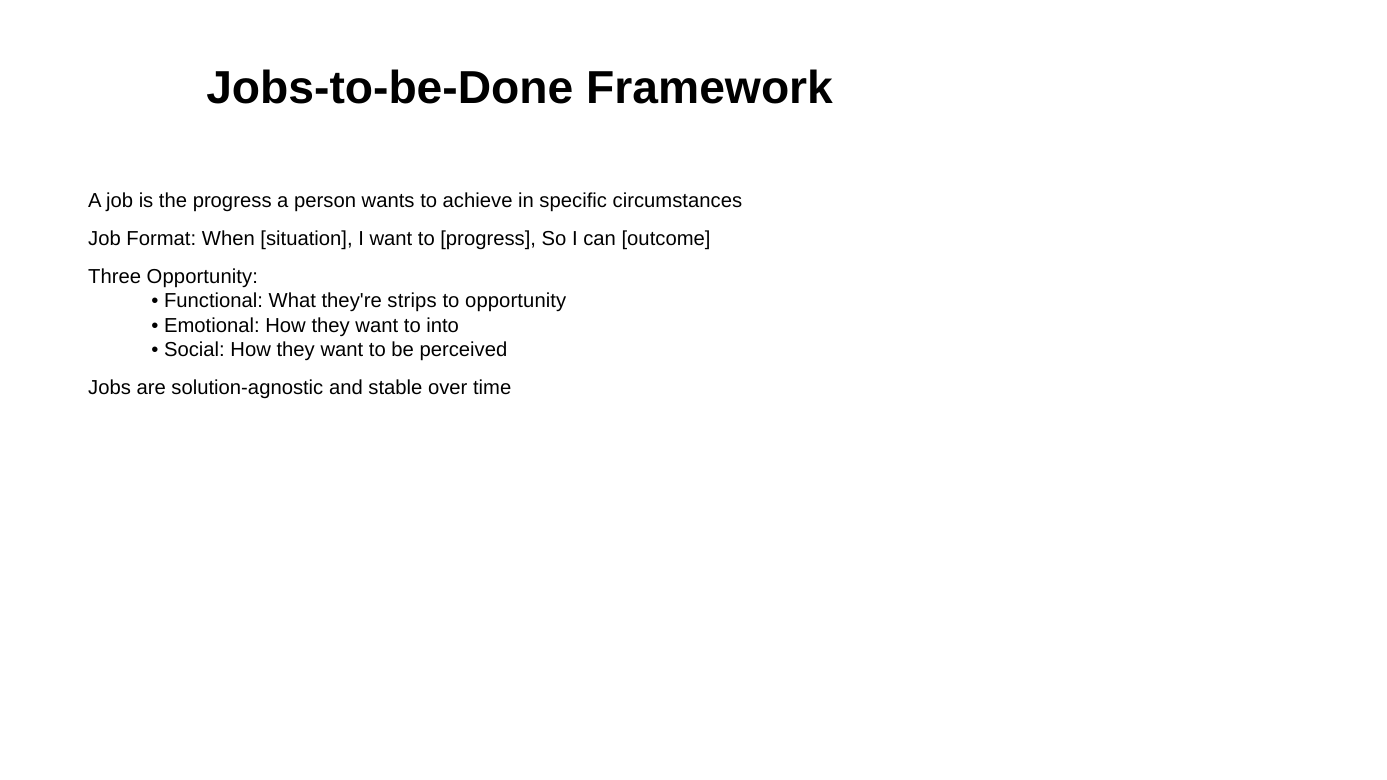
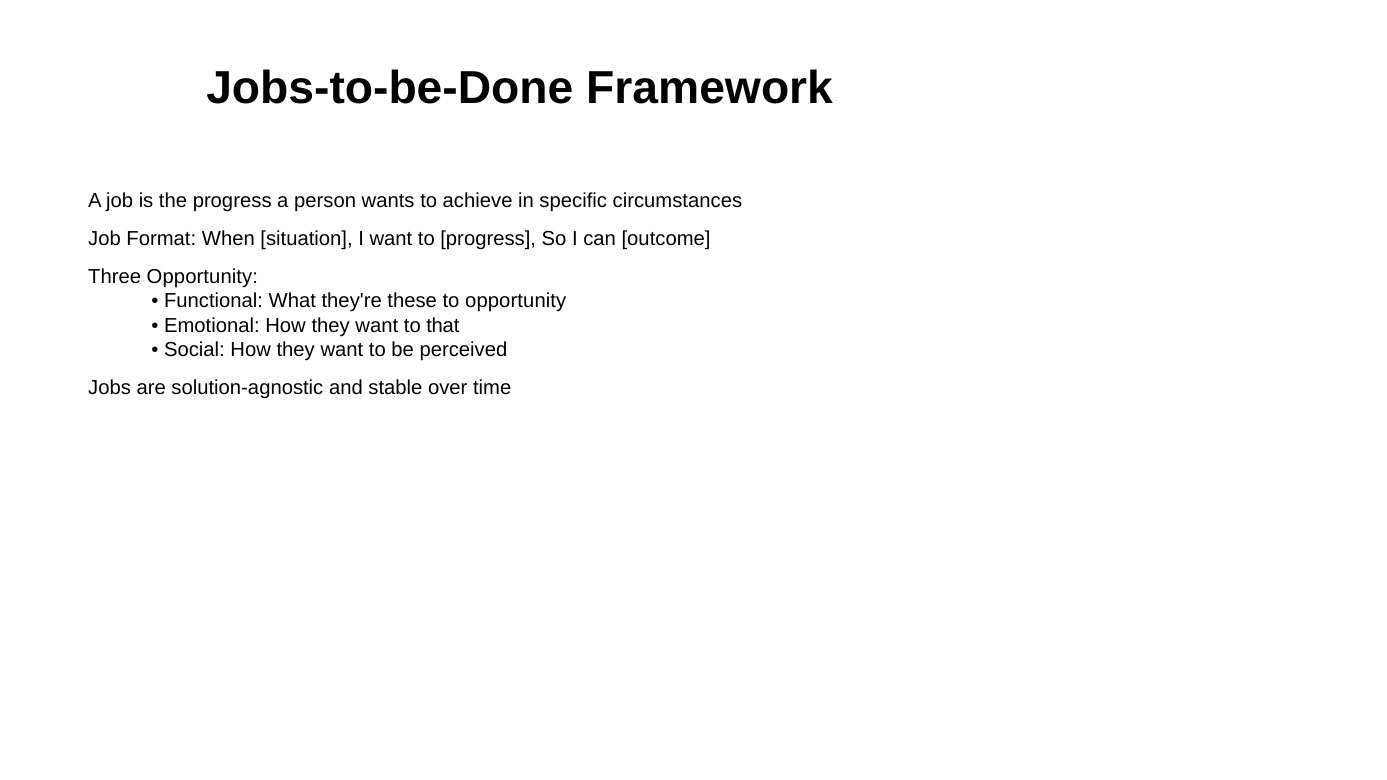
strips: strips -> these
into: into -> that
